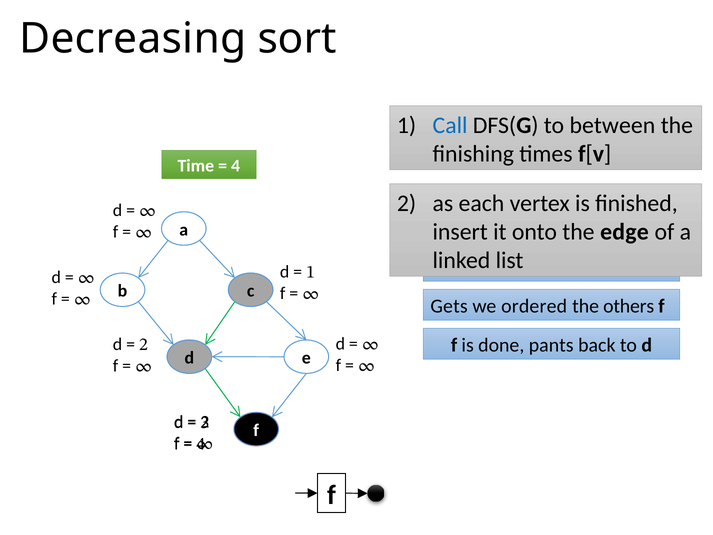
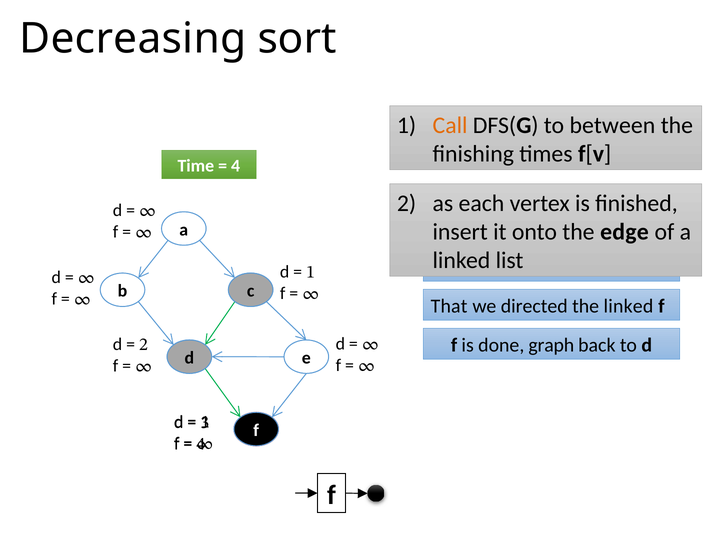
Call colour: blue -> orange
Gets: Gets -> That
ordered: ordered -> directed
the others: others -> linked
pants: pants -> graph
2 at (205, 422): 2 -> 1
